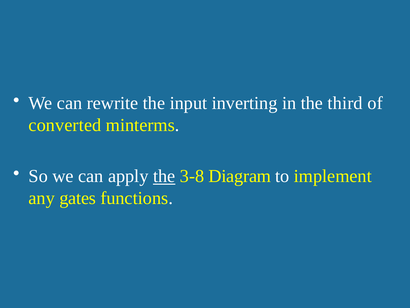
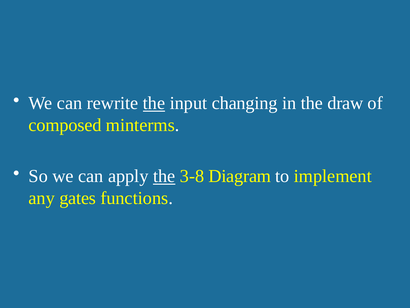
the at (154, 103) underline: none -> present
inverting: inverting -> changing
third: third -> draw
converted: converted -> composed
